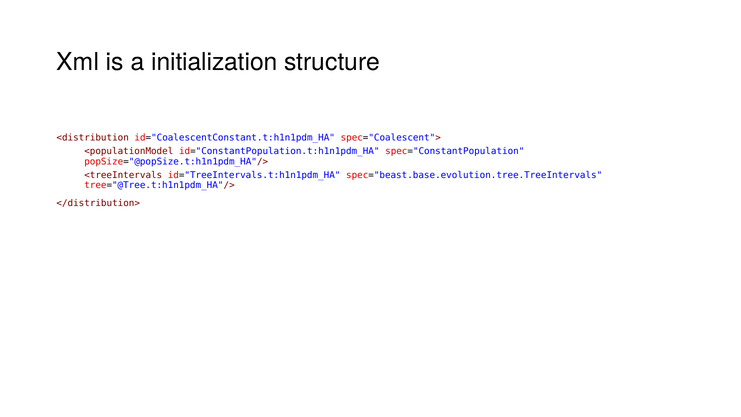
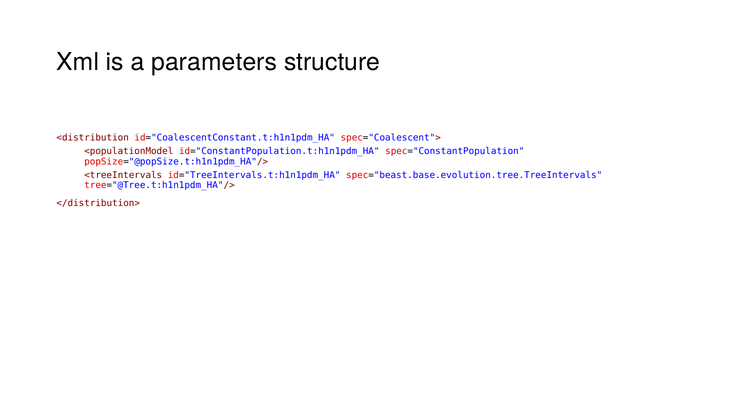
initialization: initialization -> parameters
